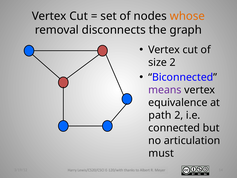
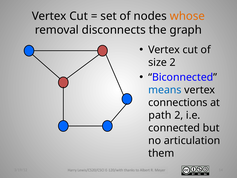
means colour: purple -> blue
equivalence: equivalence -> connections
must: must -> them
